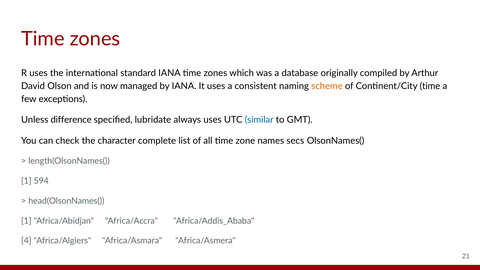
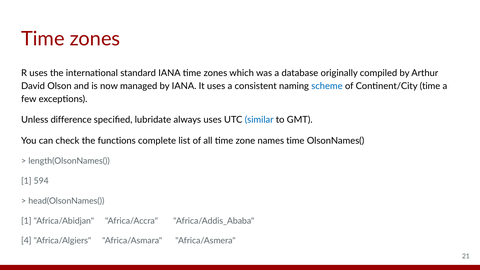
scheme colour: orange -> blue
character: character -> functions
names secs: secs -> time
